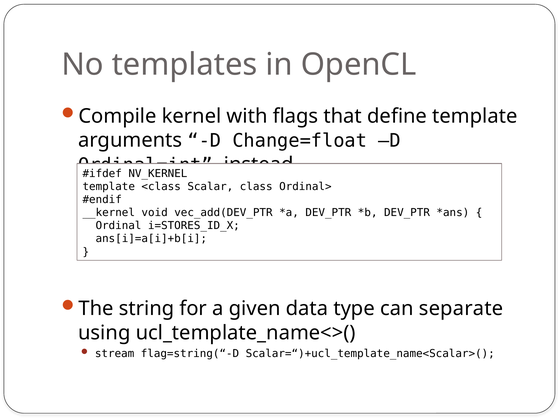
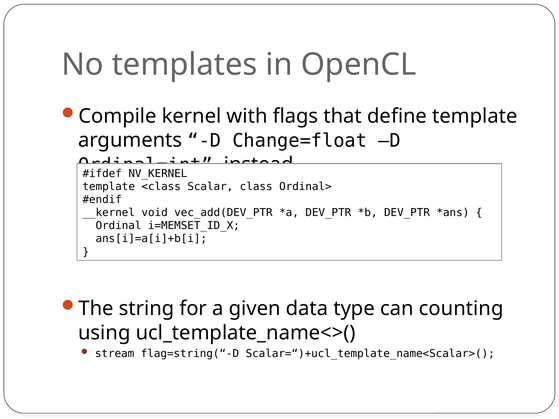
i=STORES_ID_X: i=STORES_ID_X -> i=MEMSET_ID_X
separate: separate -> counting
